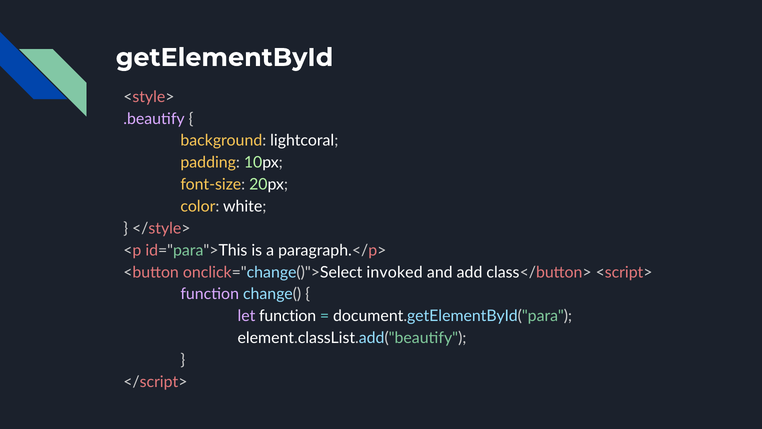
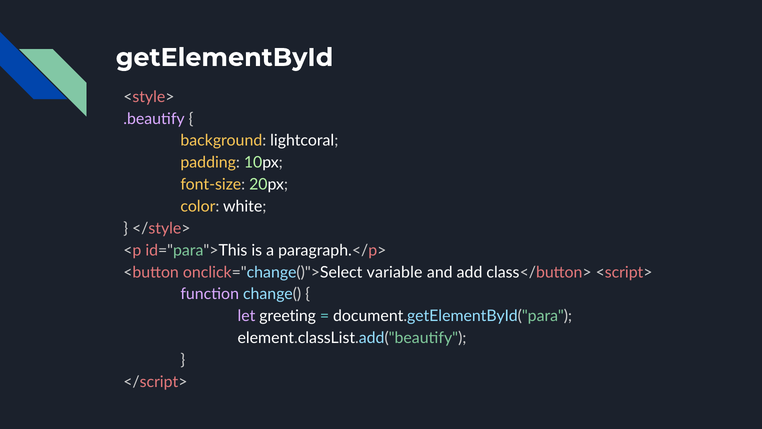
invoked: invoked -> variable
let function: function -> greeting
